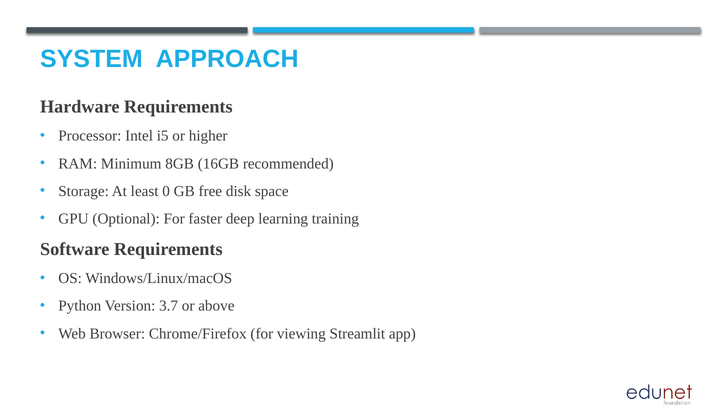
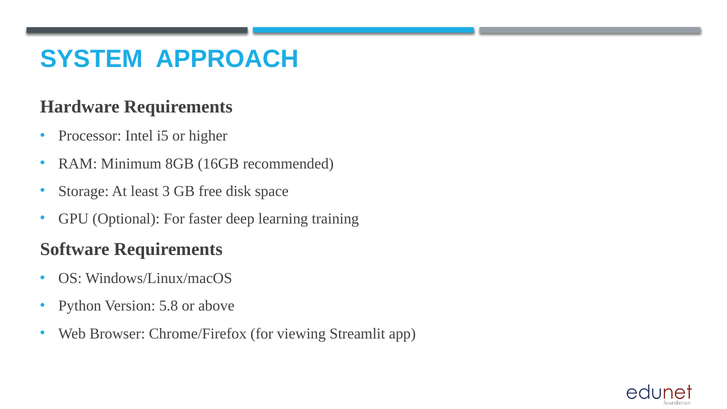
0: 0 -> 3
3.7: 3.7 -> 5.8
